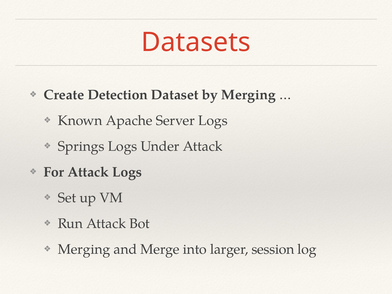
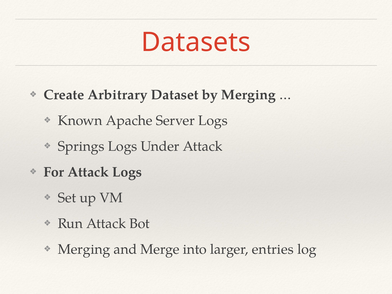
Detection: Detection -> Arbitrary
session: session -> entries
